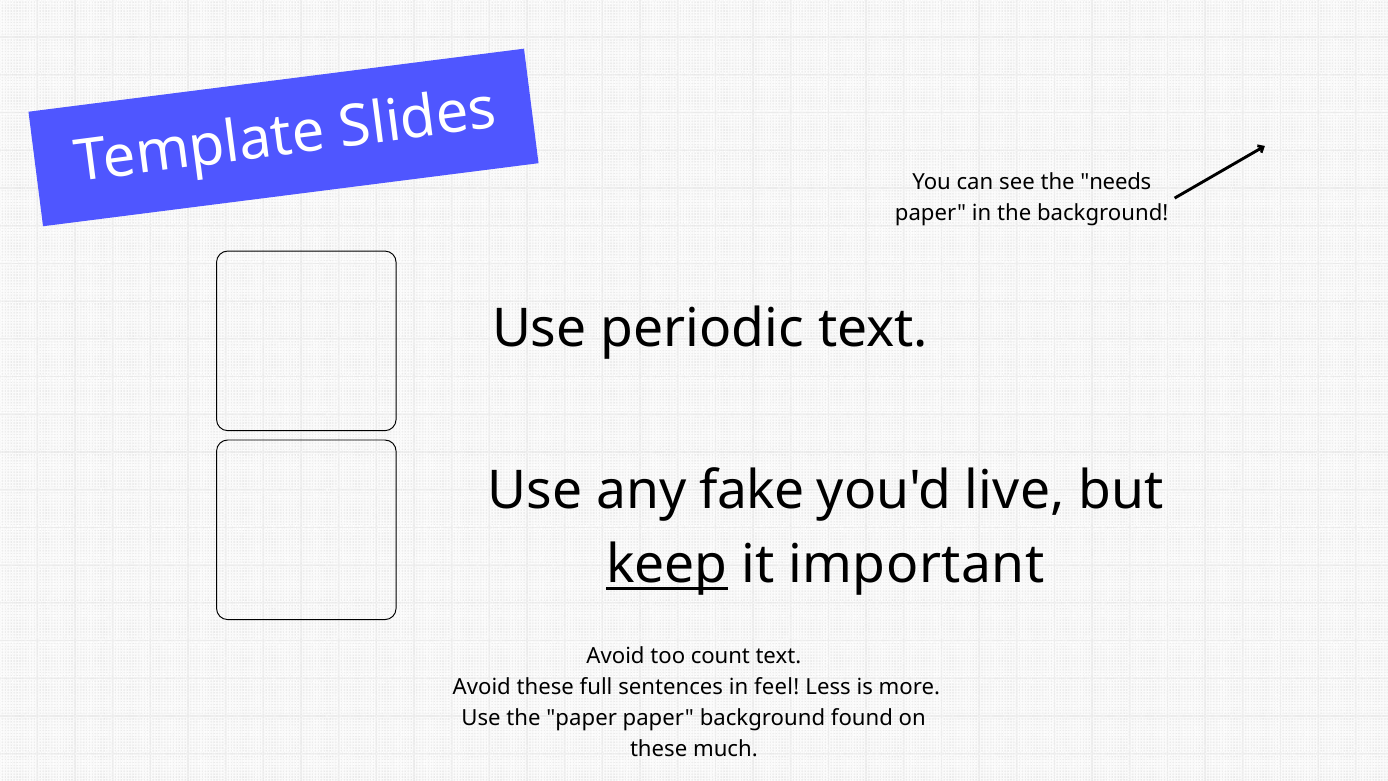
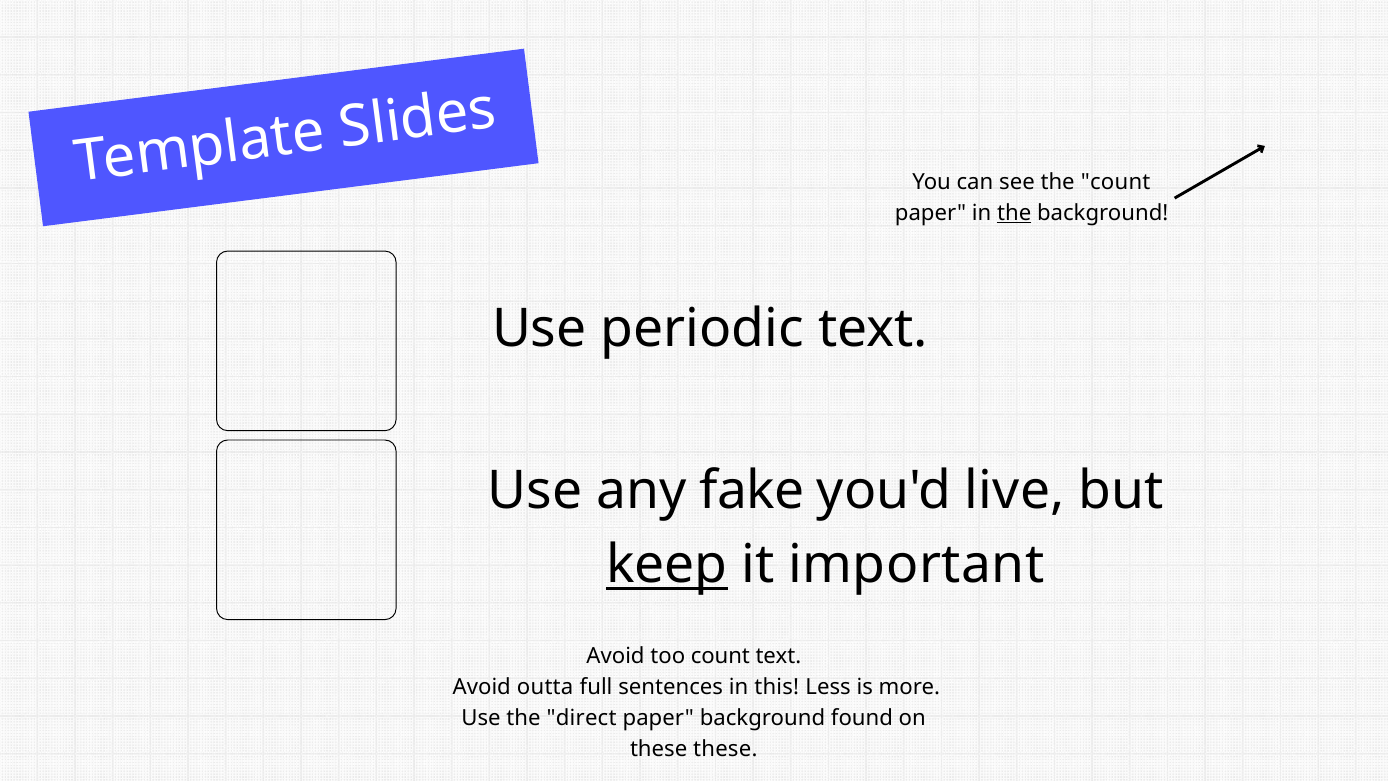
the needs: needs -> count
the at (1014, 213) underline: none -> present
Avoid these: these -> outta
feel: feel -> this
the paper: paper -> direct
these much: much -> these
